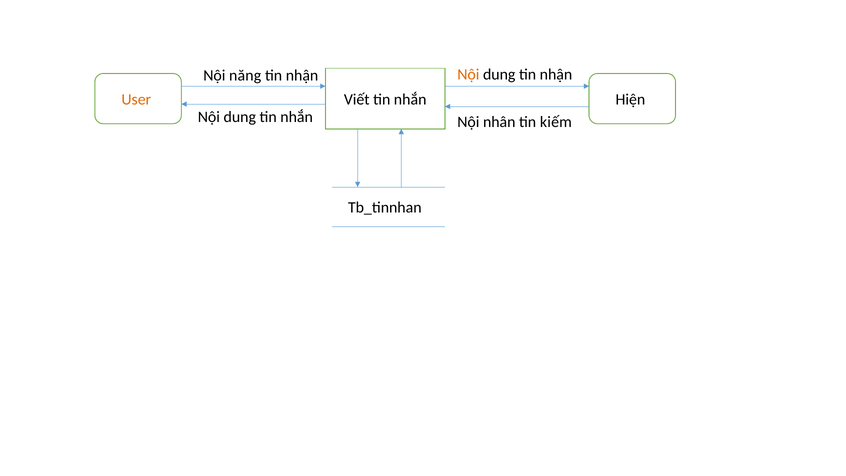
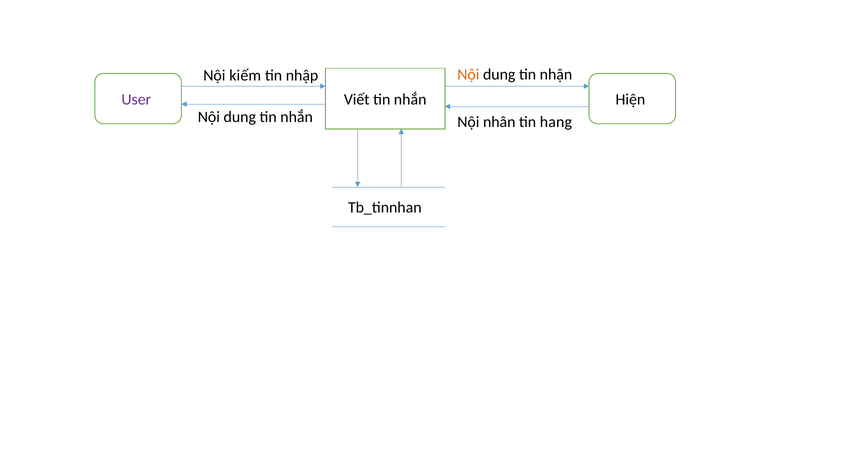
năng: năng -> kiếm
nhận at (302, 76): nhận -> nhập
User colour: orange -> purple
kiếm: kiếm -> hang
